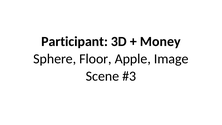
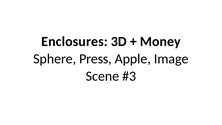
Participant: Participant -> Enclosures
Floor: Floor -> Press
